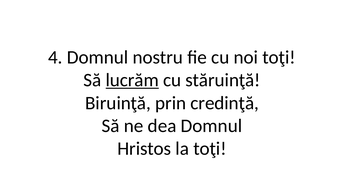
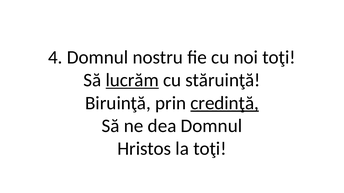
credinţă underline: none -> present
